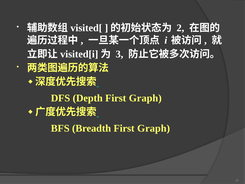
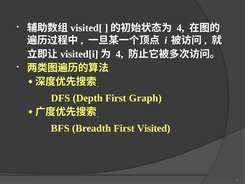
2 at (180, 28): 2 -> 4
3 at (119, 54): 3 -> 4
Breadth First Graph: Graph -> Visited
